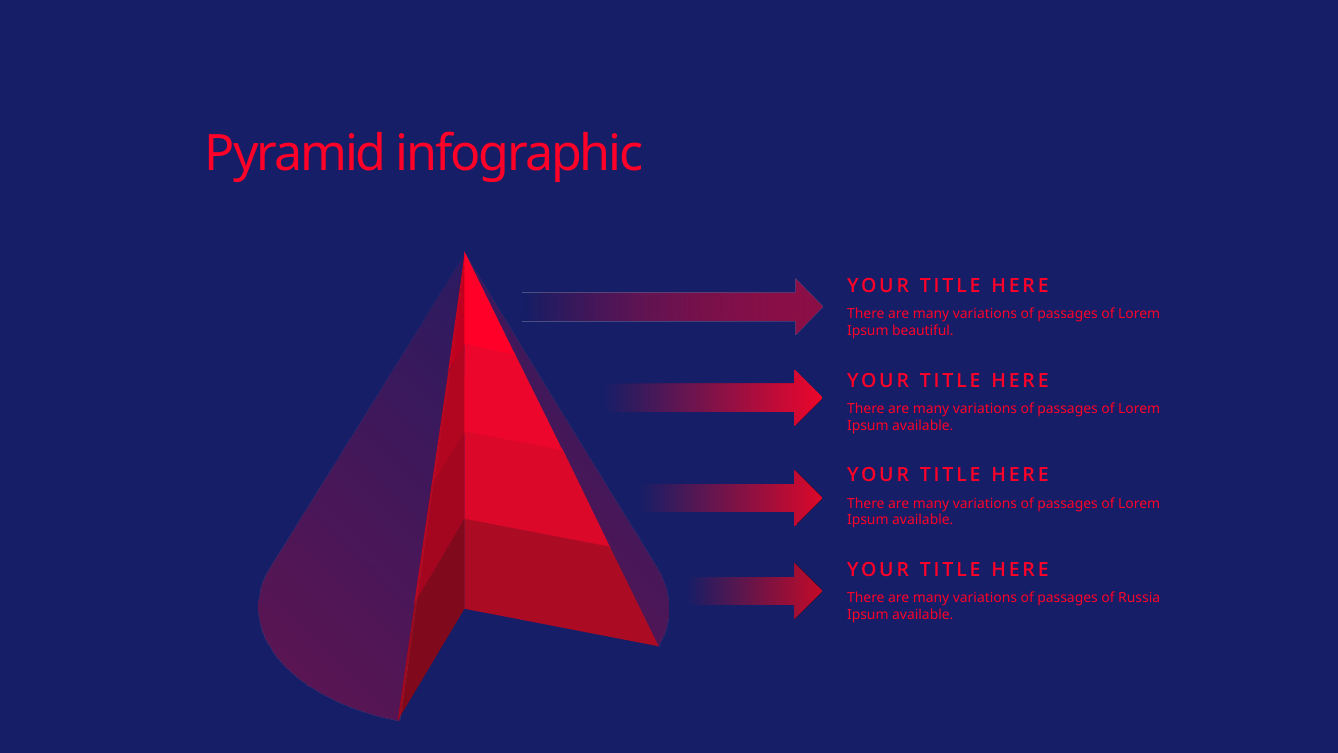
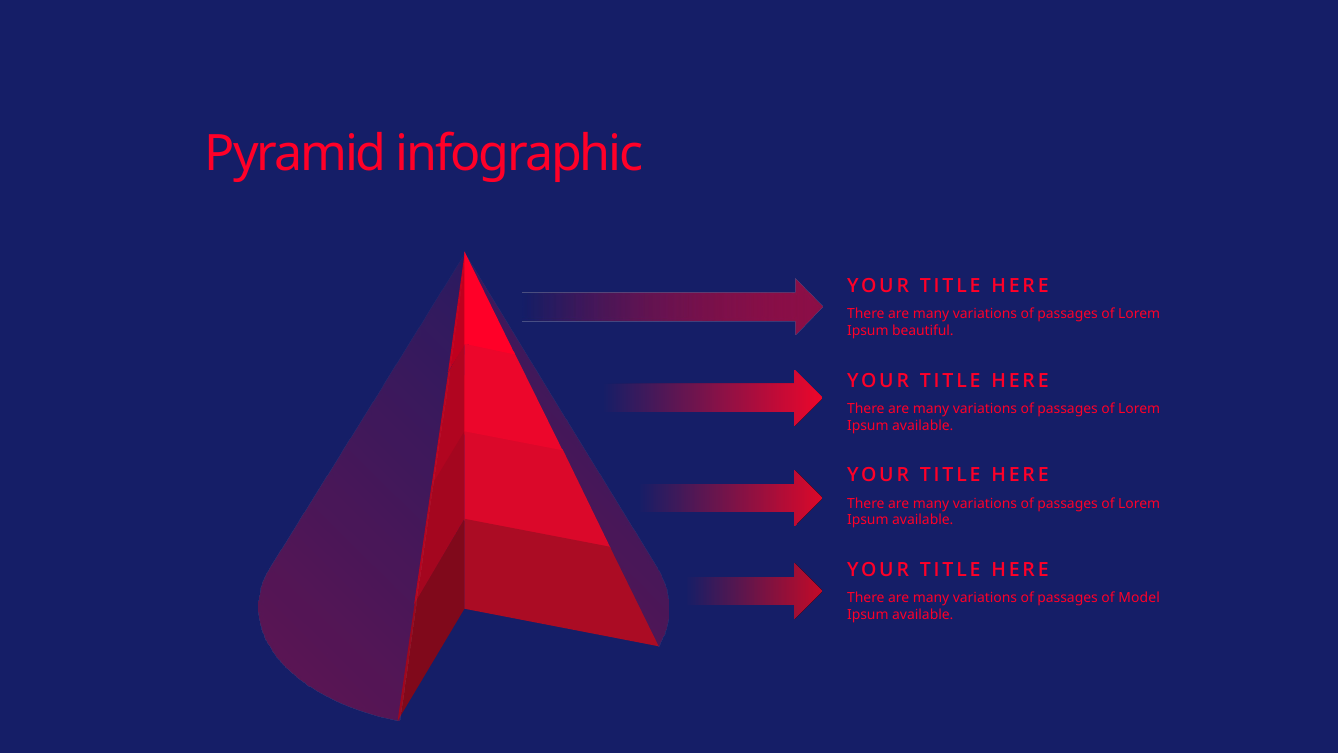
Russia: Russia -> Model
